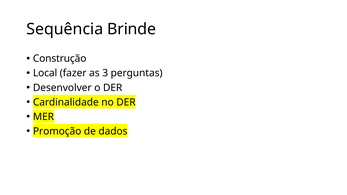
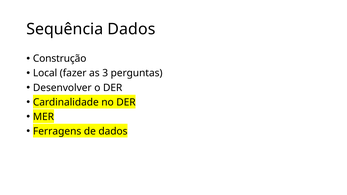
Sequência Brinde: Brinde -> Dados
Promoção: Promoção -> Ferragens
